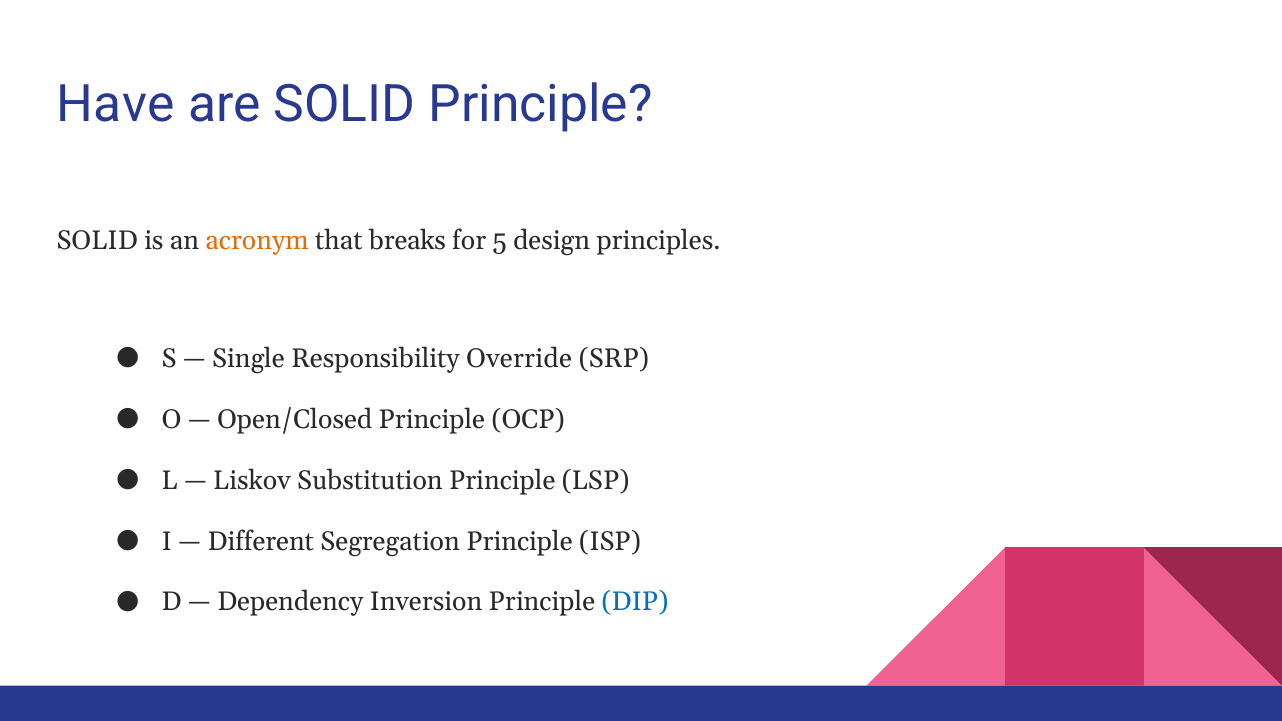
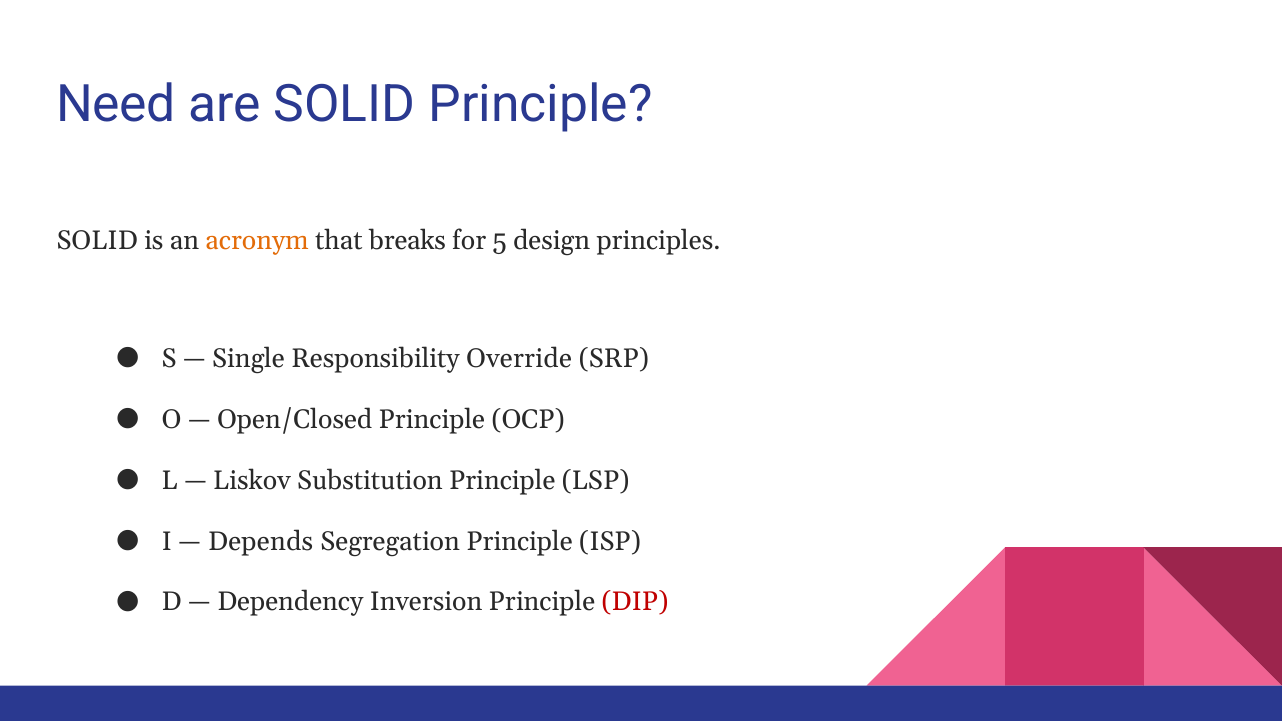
Have: Have -> Need
Different: Different -> Depends
DIP colour: blue -> red
